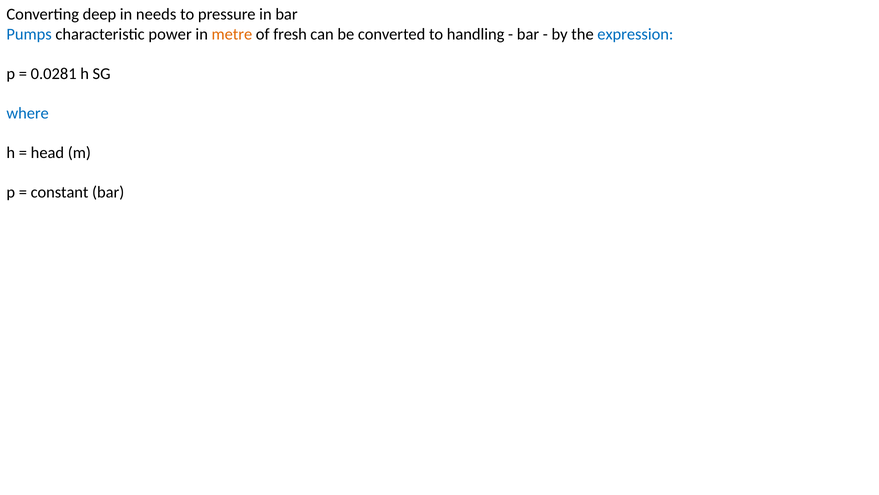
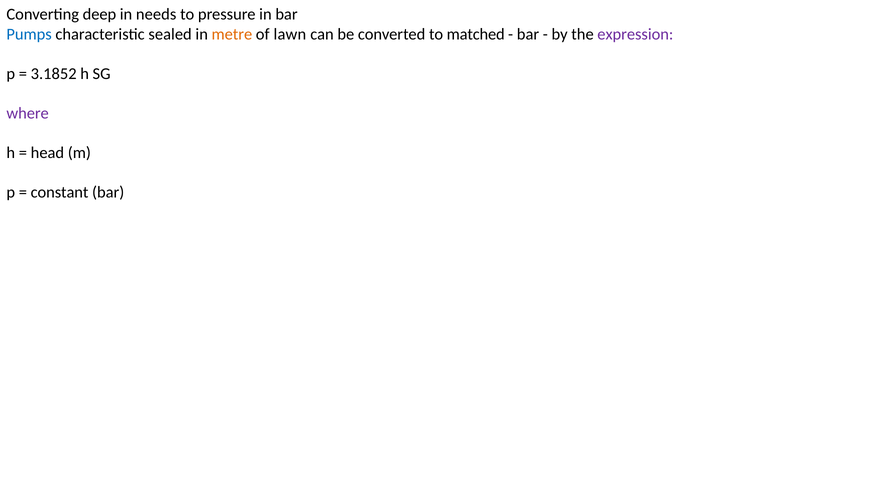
power: power -> sealed
fresh: fresh -> lawn
handling: handling -> matched
expression colour: blue -> purple
0.0281: 0.0281 -> 3.1852
where colour: blue -> purple
